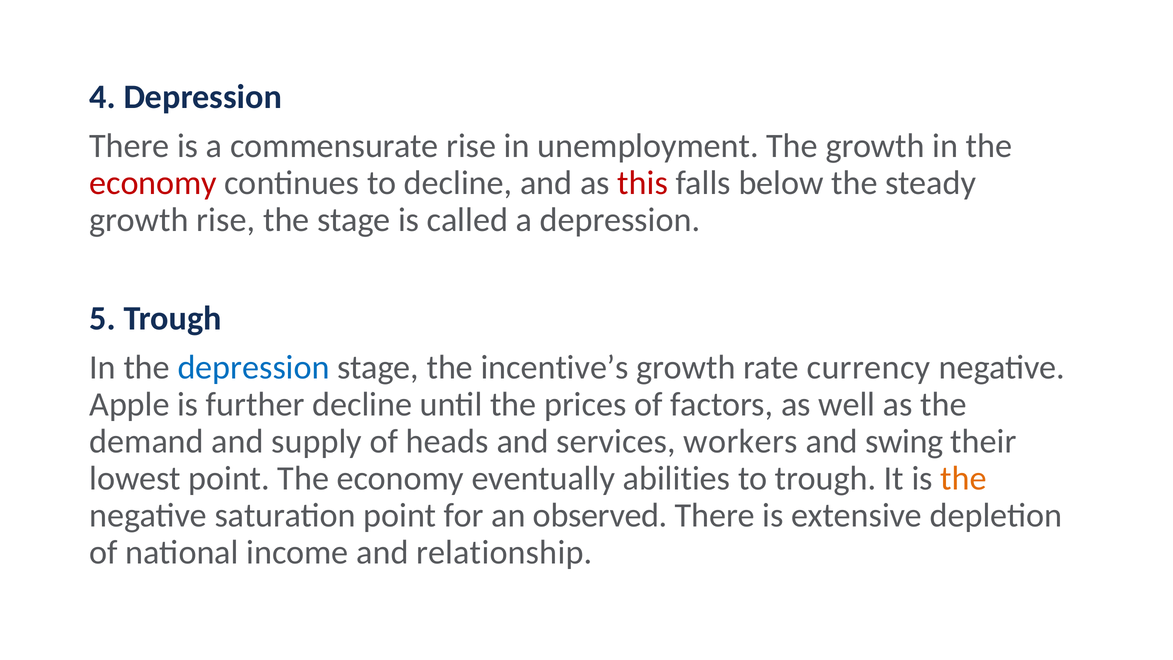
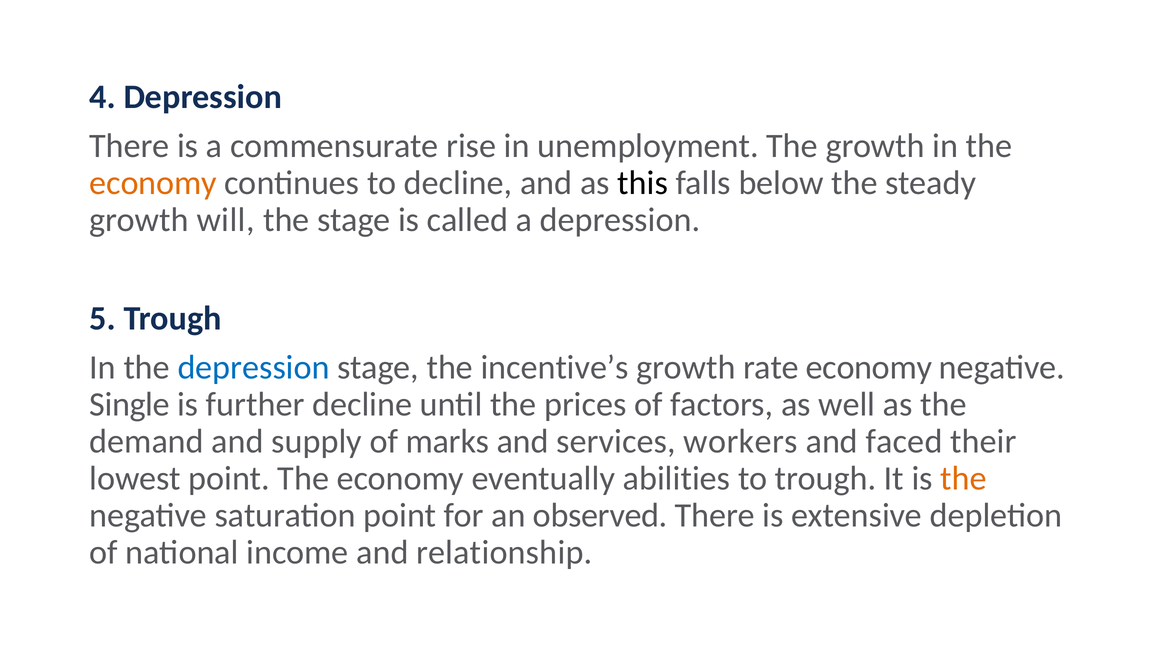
economy at (153, 183) colour: red -> orange
this colour: red -> black
growth rise: rise -> will
rate currency: currency -> economy
Apple: Apple -> Single
heads: heads -> marks
swing: swing -> faced
